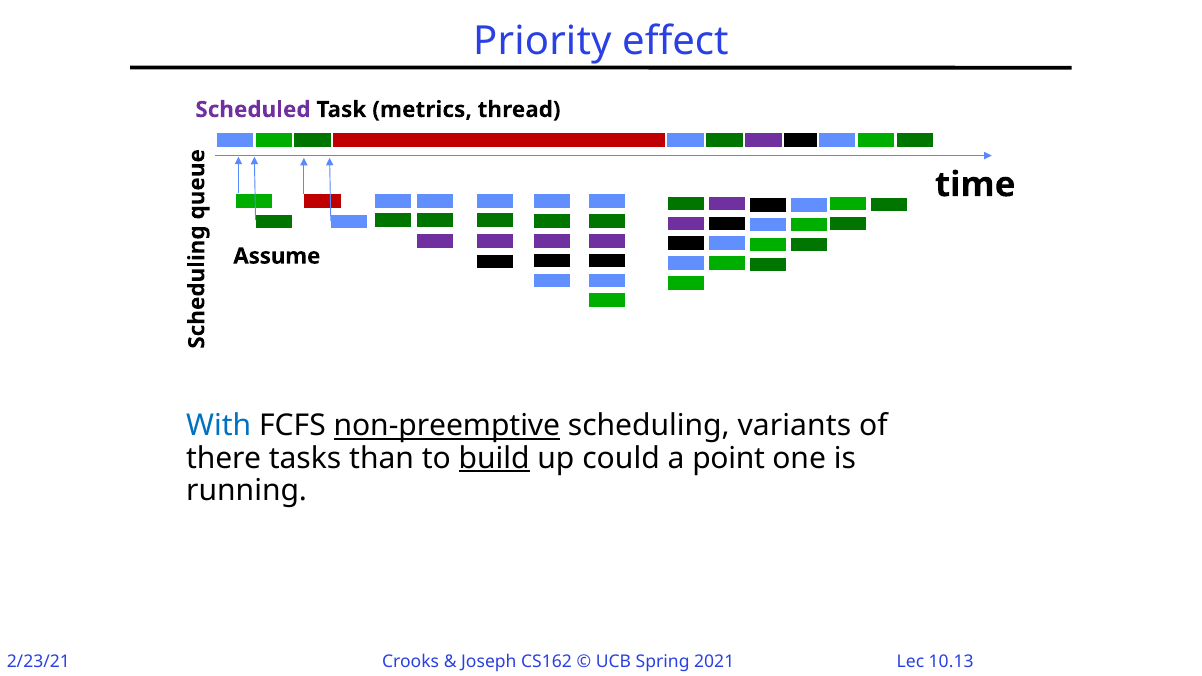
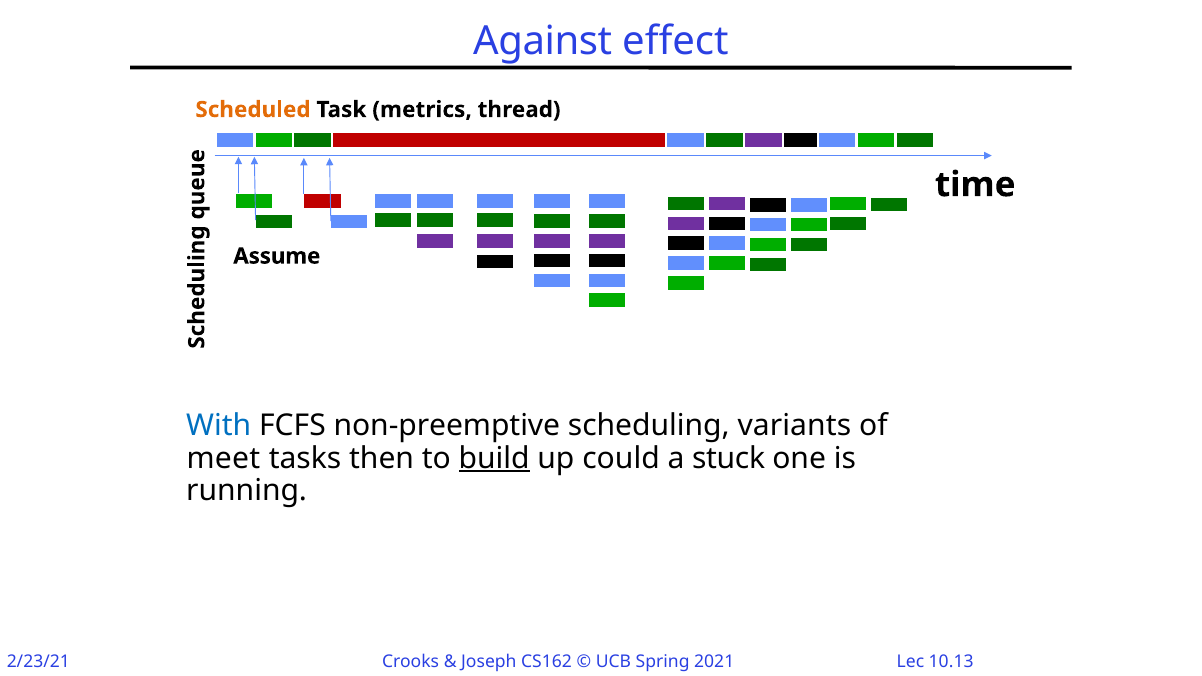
Priority: Priority -> Against
Scheduled colour: purple -> orange
non-preemptive underline: present -> none
there: there -> meet
than: than -> then
point: point -> stuck
